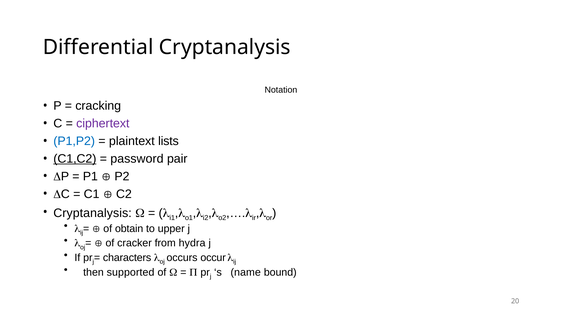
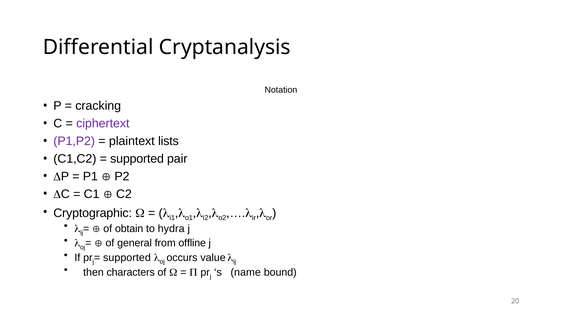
P1,P2 colour: blue -> purple
C1,C2 underline: present -> none
password at (137, 159): password -> supported
Cryptanalysis at (93, 213): Cryptanalysis -> Cryptographic
upper: upper -> hydra
cracker: cracker -> general
hydra: hydra -> offline
characters at (127, 258): characters -> supported
occur: occur -> value
supported: supported -> characters
